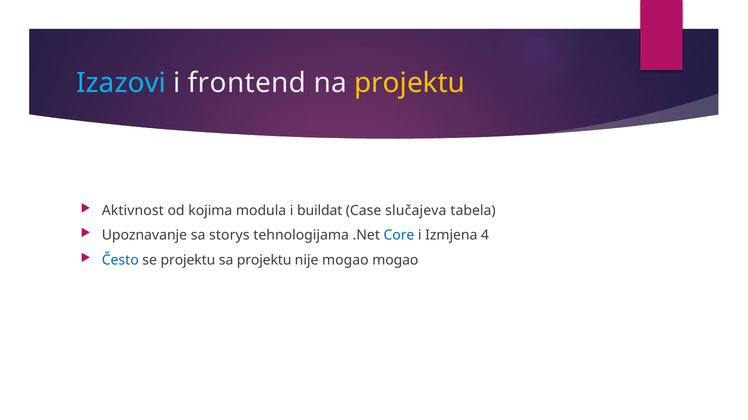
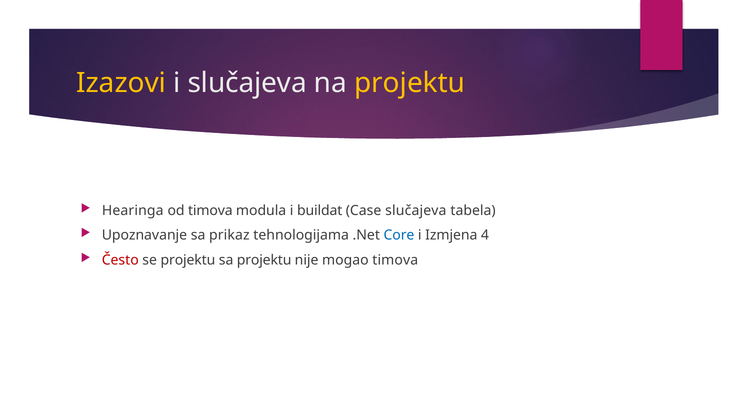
Izazovi colour: light blue -> yellow
i frontend: frontend -> slučajeva
Aktivnost: Aktivnost -> Hearinga
od kojima: kojima -> timova
storys: storys -> prikaz
Često colour: blue -> red
mogao mogao: mogao -> timova
